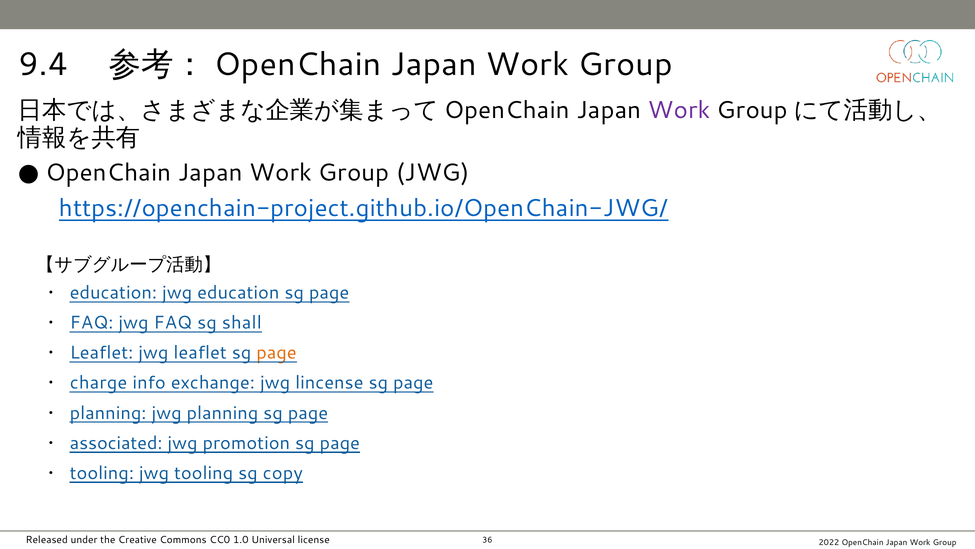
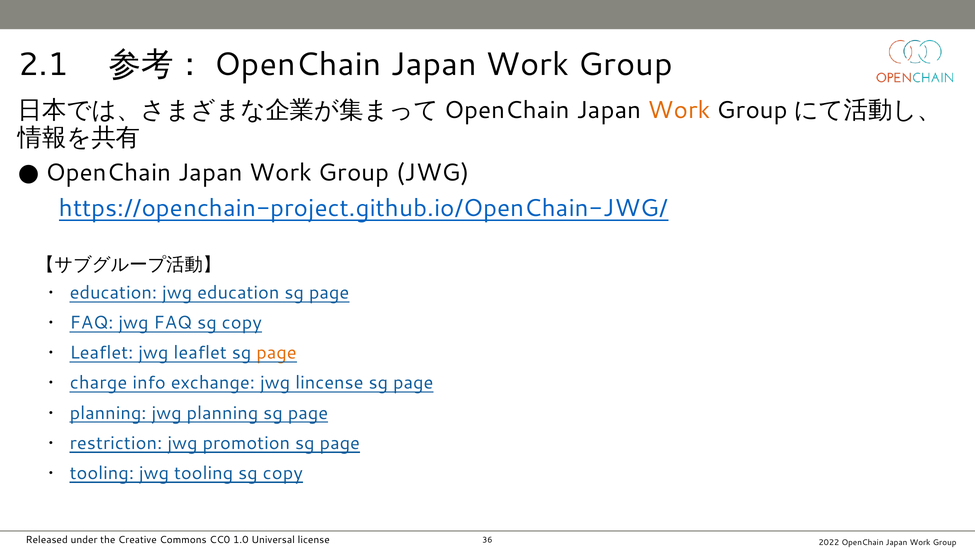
9.4: 9.4 -> 2.1
Work at (679, 110) colour: purple -> orange
FAQ sg shall: shall -> copy
associated: associated -> restriction
